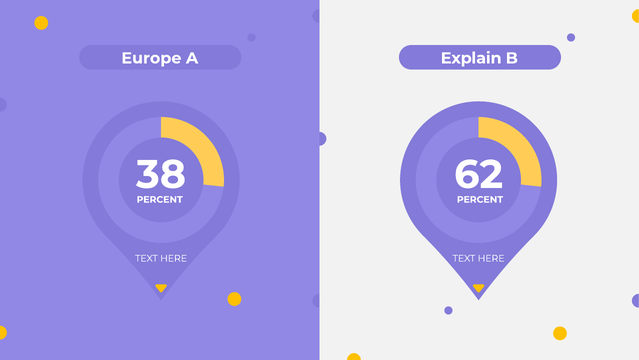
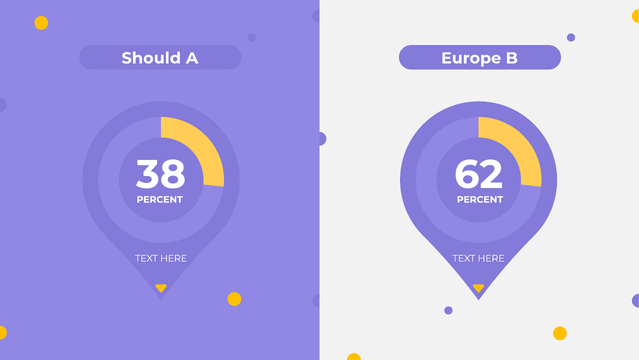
Europe: Europe -> Should
Explain: Explain -> Europe
